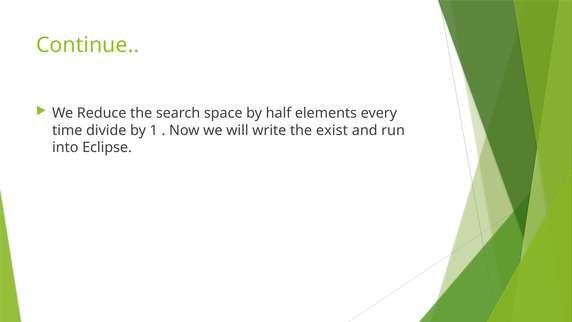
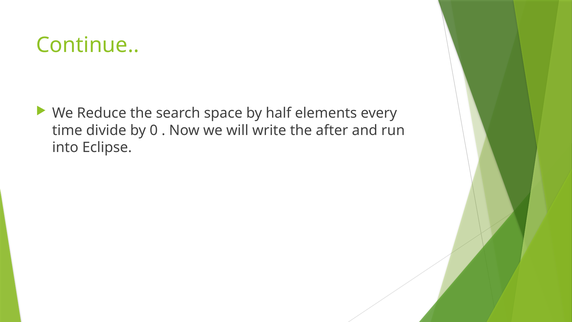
1: 1 -> 0
exist: exist -> after
